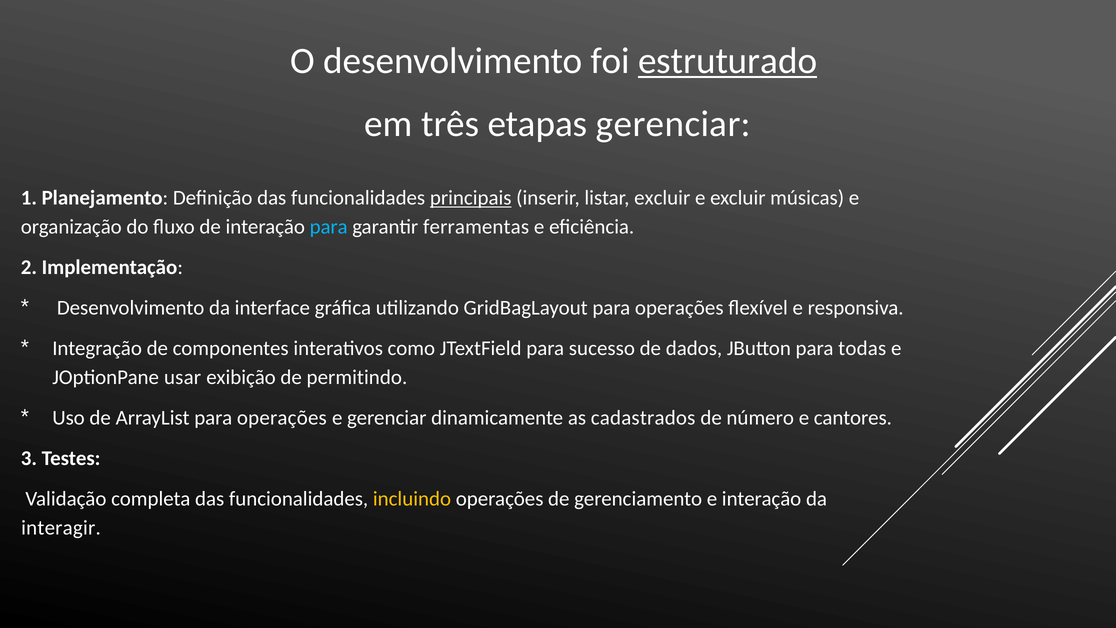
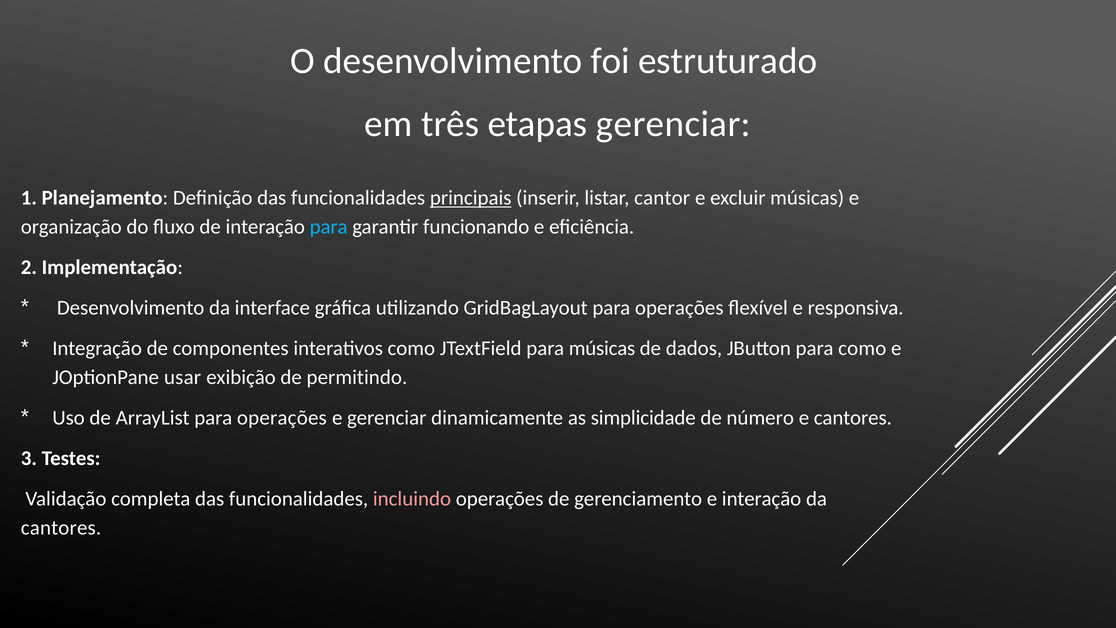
estruturado underline: present -> none
listar excluir: excluir -> cantor
ferramentas: ferramentas -> funcionando
para sucesso: sucesso -> músicas
para todas: todas -> como
cadastrados: cadastrados -> simplicidade
incluindo colour: yellow -> pink
interagir at (61, 528): interagir -> cantores
